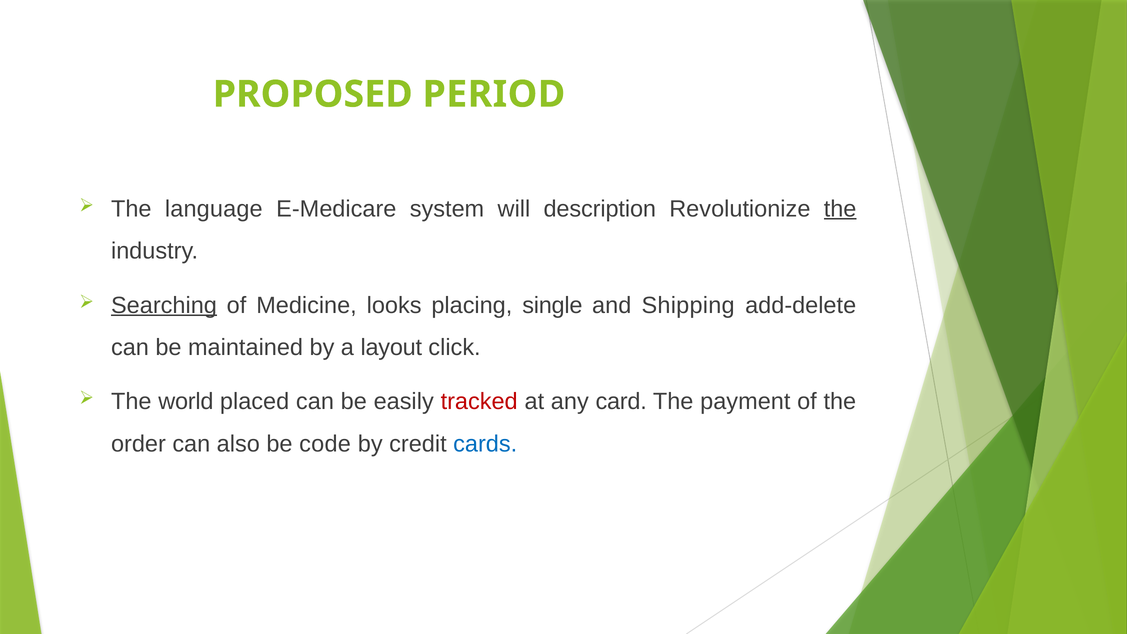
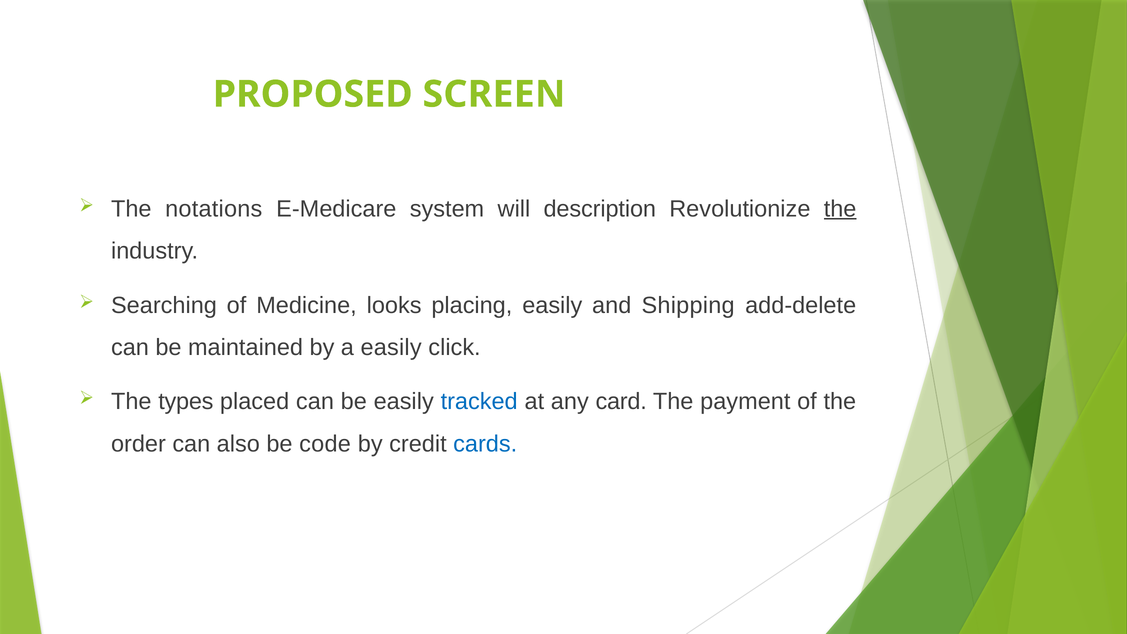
PERIOD: PERIOD -> SCREEN
language: language -> notations
Searching underline: present -> none
placing single: single -> easily
a layout: layout -> easily
world: world -> types
tracked colour: red -> blue
